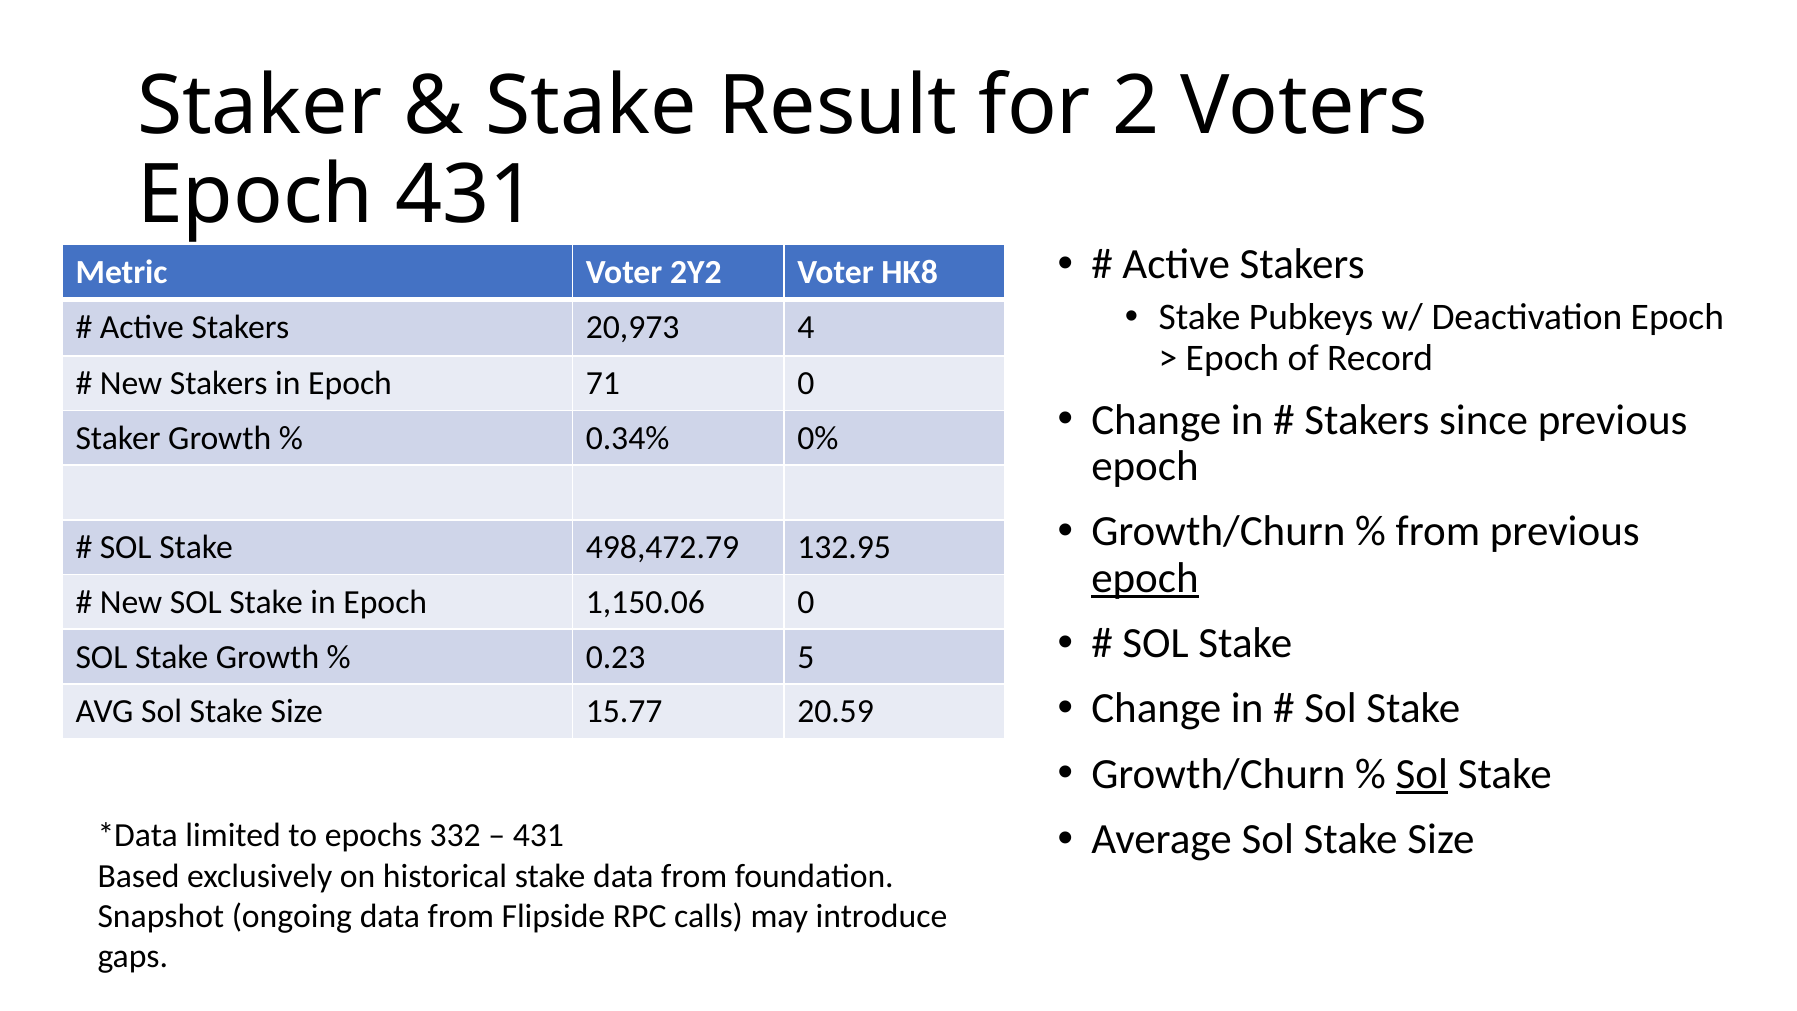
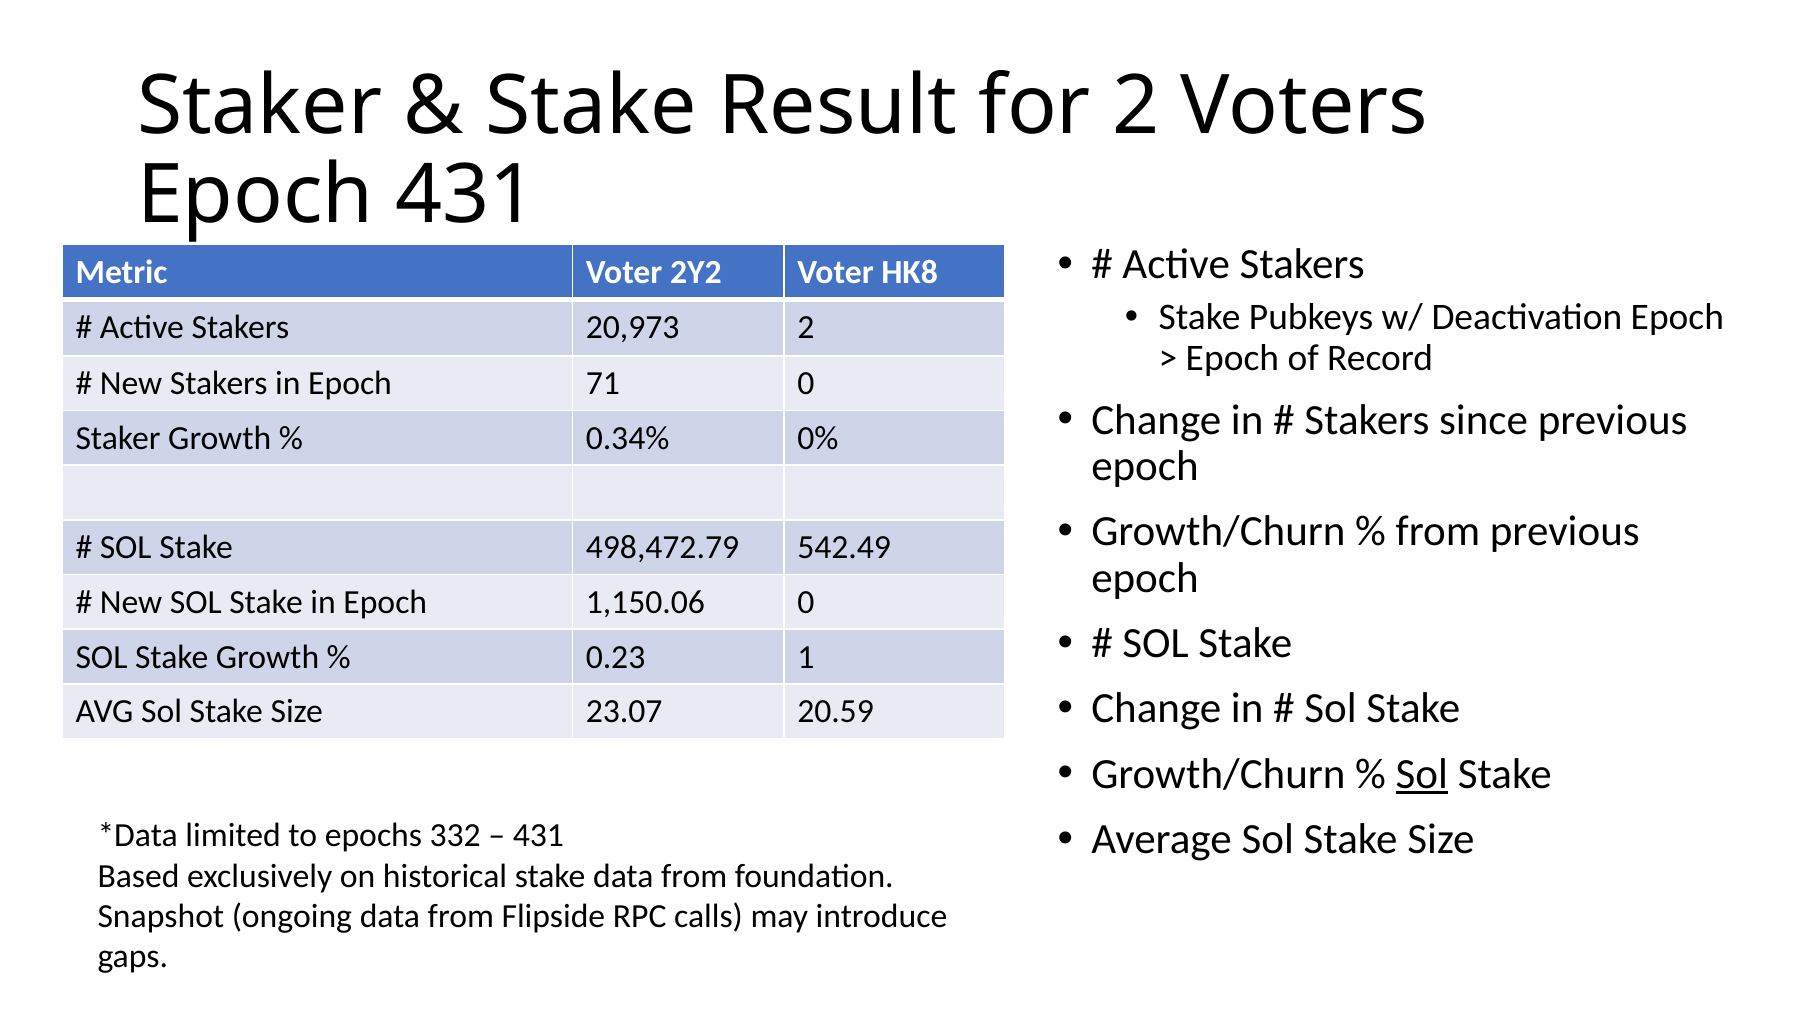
20,973 4: 4 -> 2
132.95: 132.95 -> 542.49
epoch at (1145, 578) underline: present -> none
5: 5 -> 1
15.77: 15.77 -> 23.07
